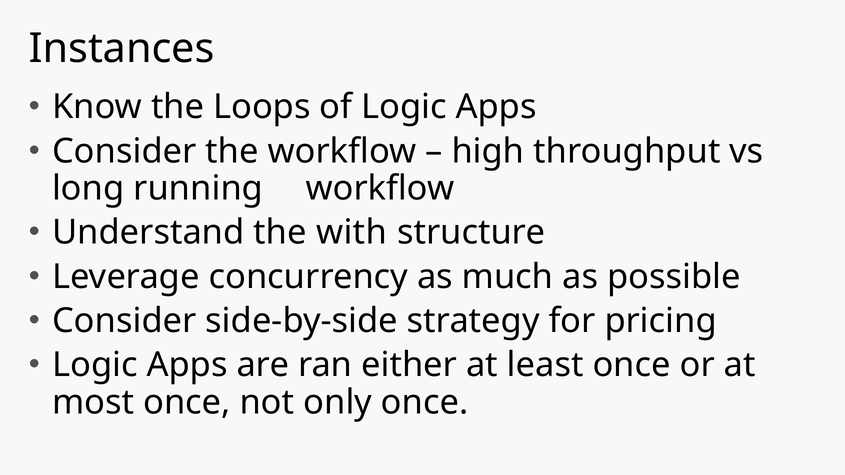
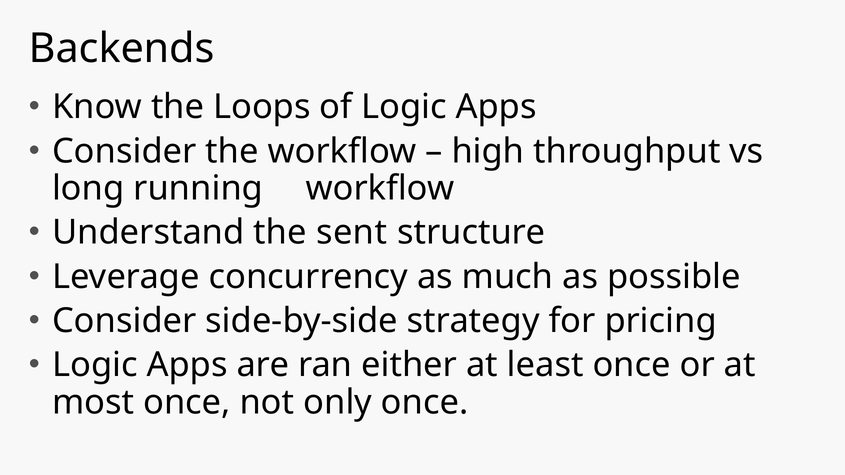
Instances: Instances -> Backends
with: with -> sent
